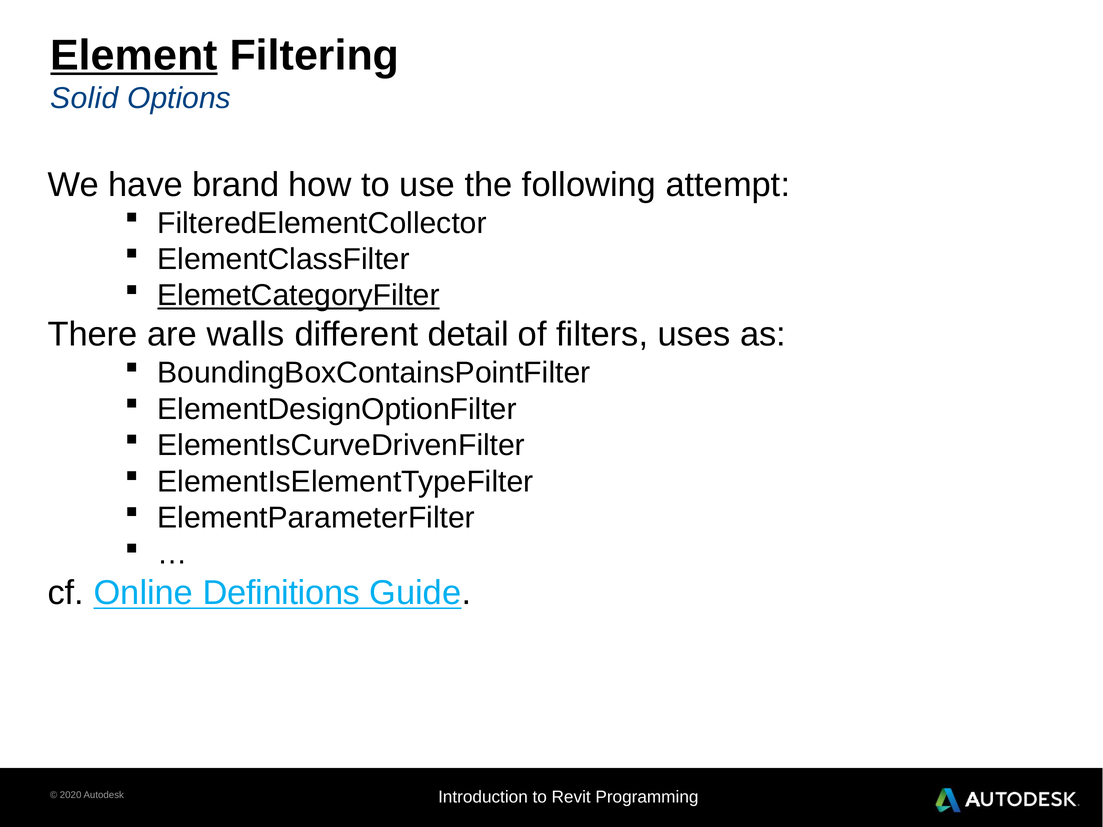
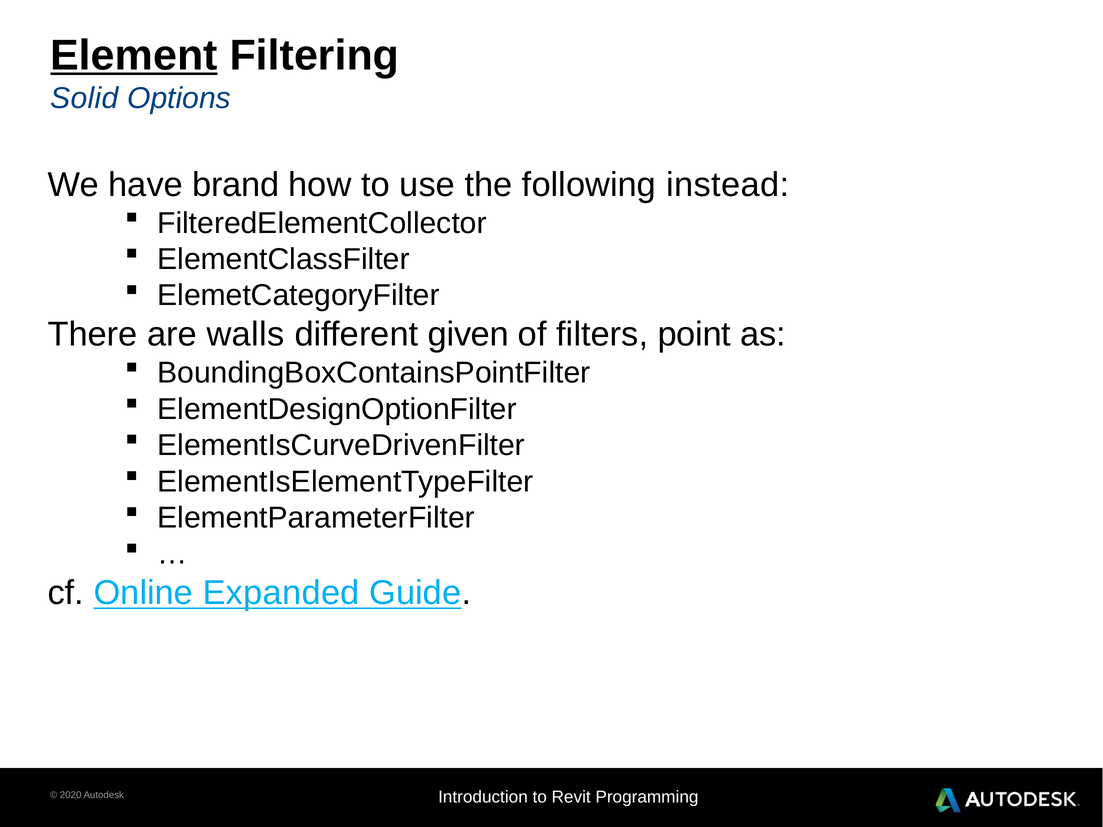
attempt: attempt -> instead
ElemetCategoryFilter underline: present -> none
detail: detail -> given
uses: uses -> point
Definitions: Definitions -> Expanded
